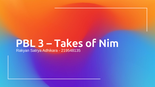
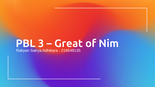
Takes: Takes -> Great
